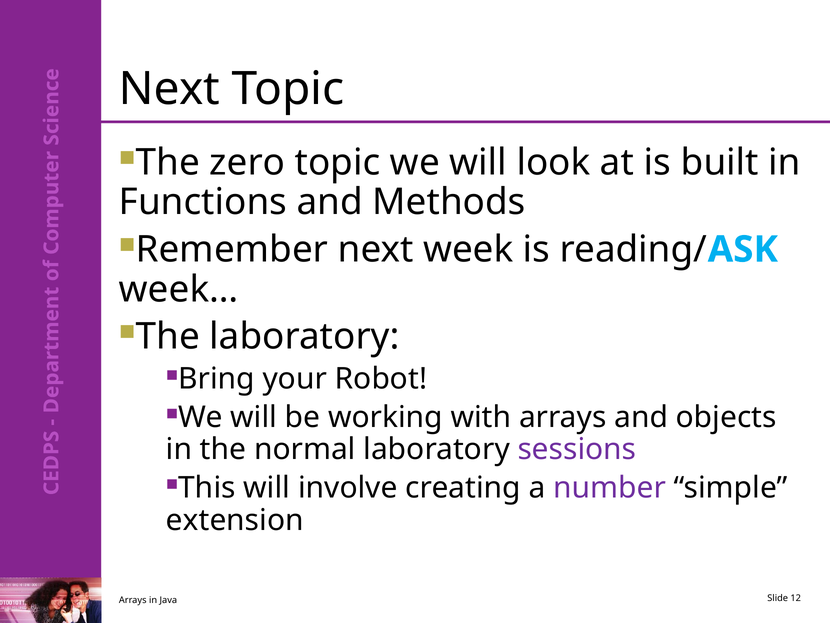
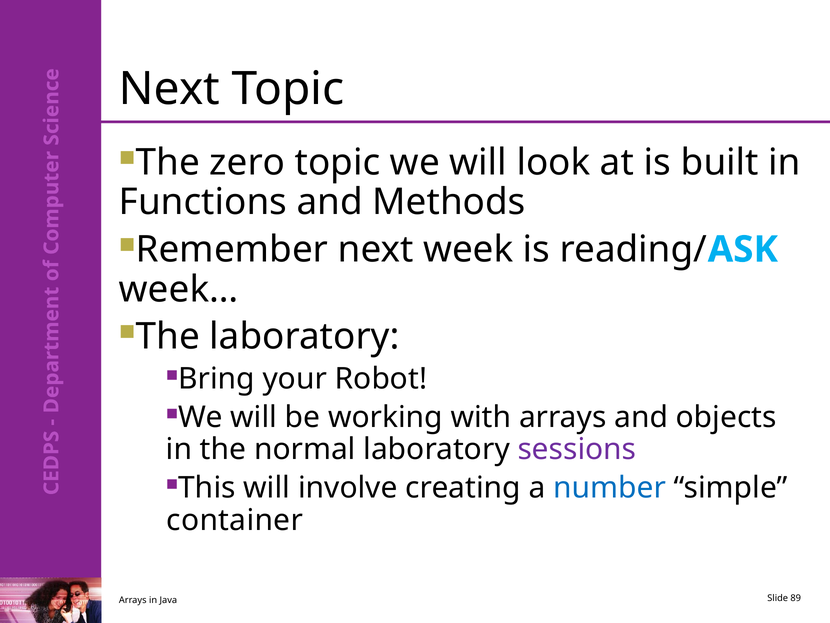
number colour: purple -> blue
extension: extension -> container
12: 12 -> 89
